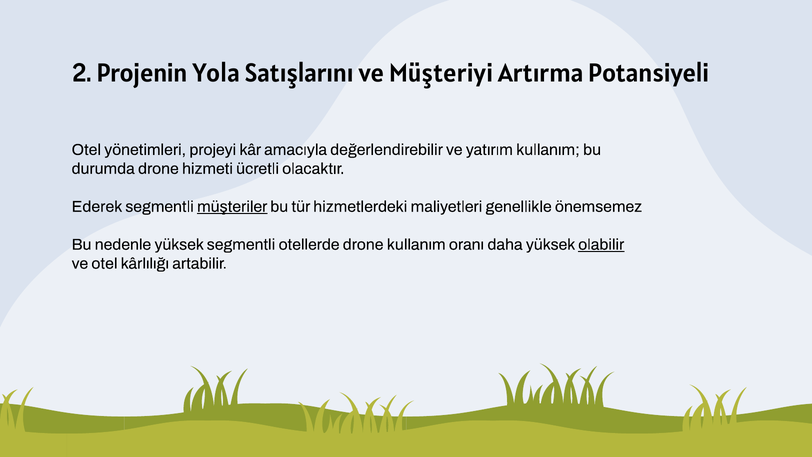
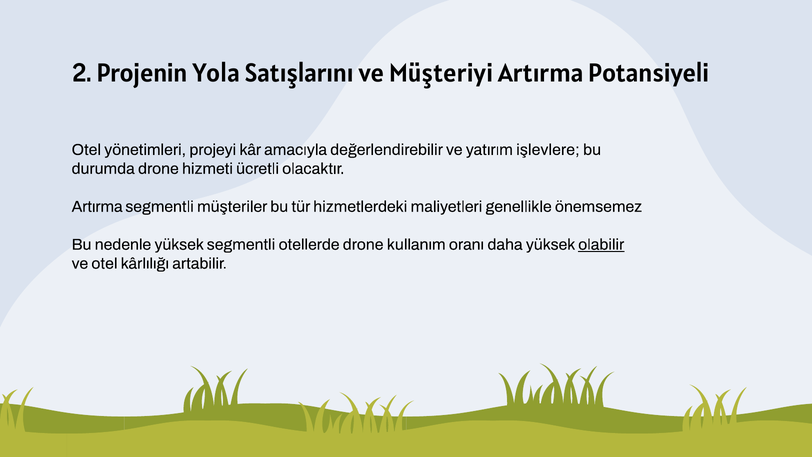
yatırım kullanım: kullanım -> işlevlere
Ederek at (97, 206): Ederek -> Artırma
müşteriler underline: present -> none
